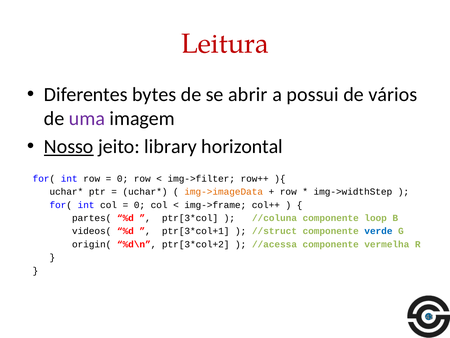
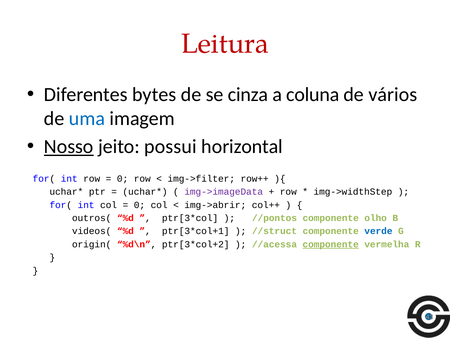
abrir: abrir -> cinza
possui: possui -> coluna
uma colour: purple -> blue
library: library -> possui
img->imageData colour: orange -> purple
img->frame: img->frame -> img->abrir
partes(: partes( -> outros(
//coluna: //coluna -> //pontos
loop: loop -> olho
componente at (331, 244) underline: none -> present
